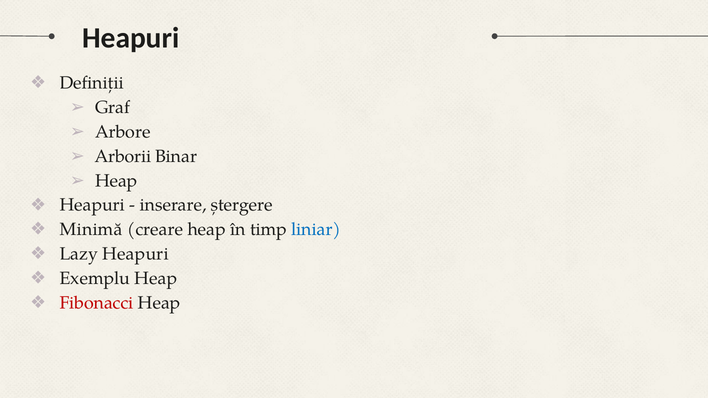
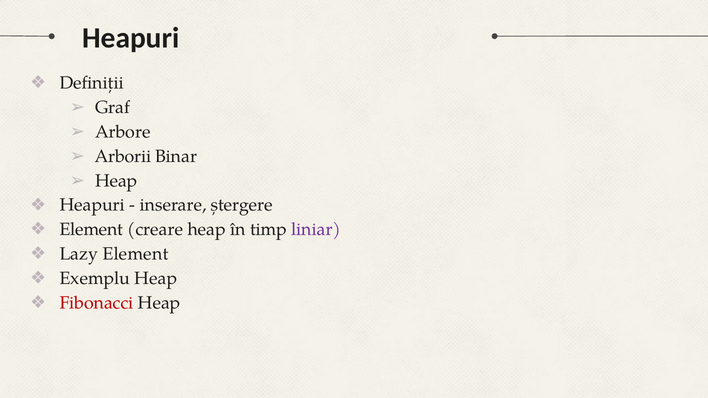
Minimă at (91, 230): Minimă -> Element
liniar colour: blue -> purple
Lazy Heapuri: Heapuri -> Element
